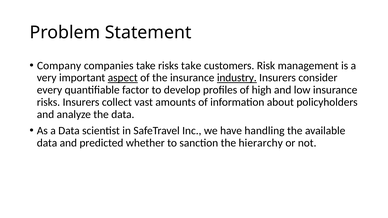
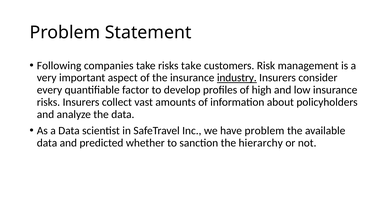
Company: Company -> Following
aspect underline: present -> none
have handling: handling -> problem
